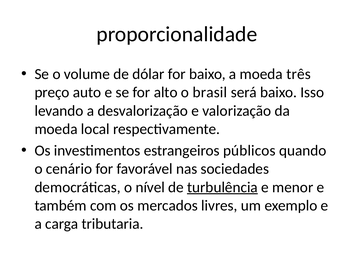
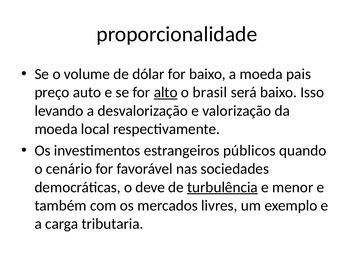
três: três -> pais
alto underline: none -> present
nível: nível -> deve
